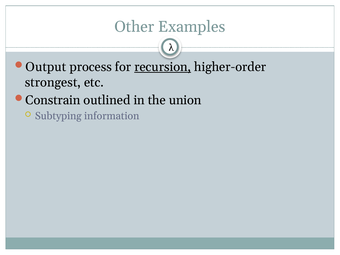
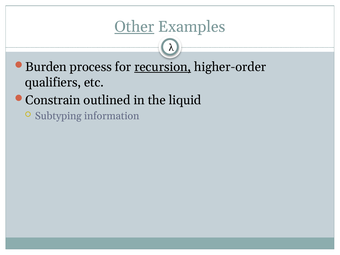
Other underline: none -> present
Output: Output -> Burden
strongest: strongest -> qualifiers
union: union -> liquid
